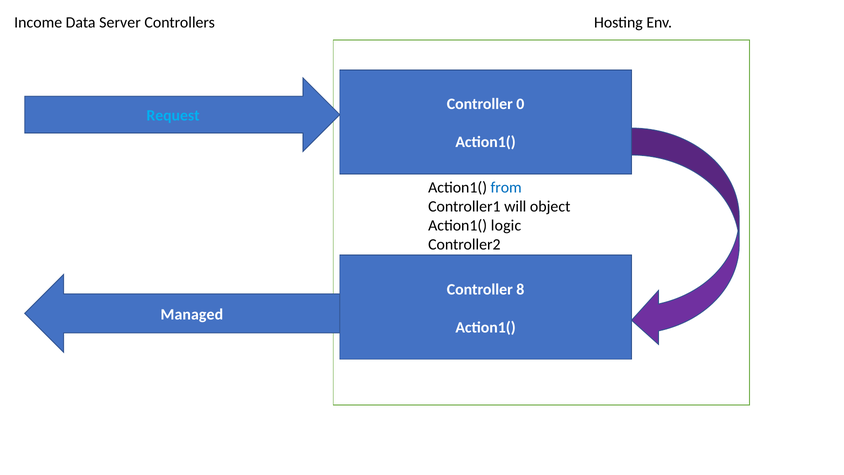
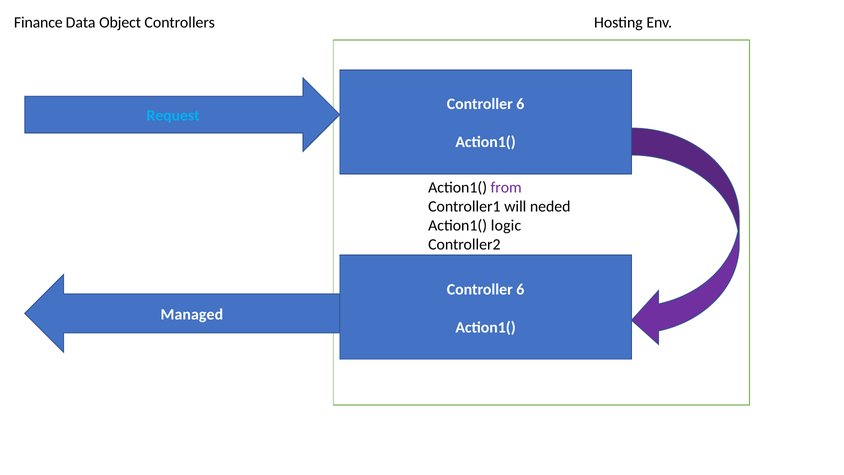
Income: Income -> Finance
Server: Server -> Object
0 at (520, 104): 0 -> 6
from colour: blue -> purple
object: object -> neded
8 at (520, 289): 8 -> 6
